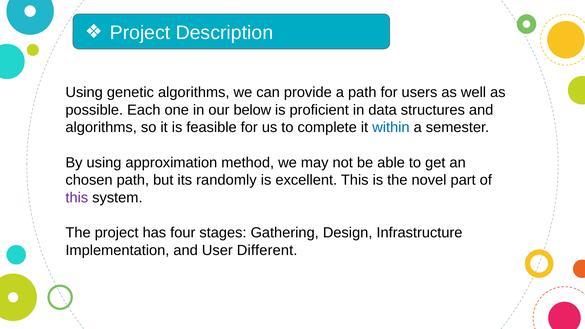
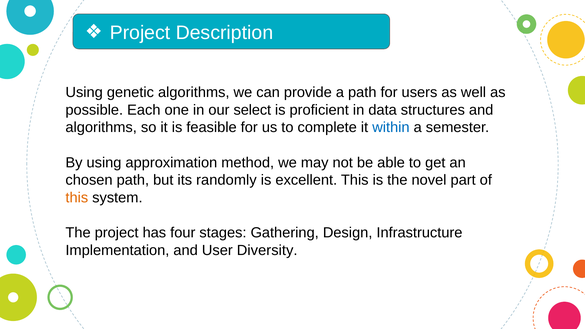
below: below -> select
this at (77, 198) colour: purple -> orange
Different: Different -> Diversity
